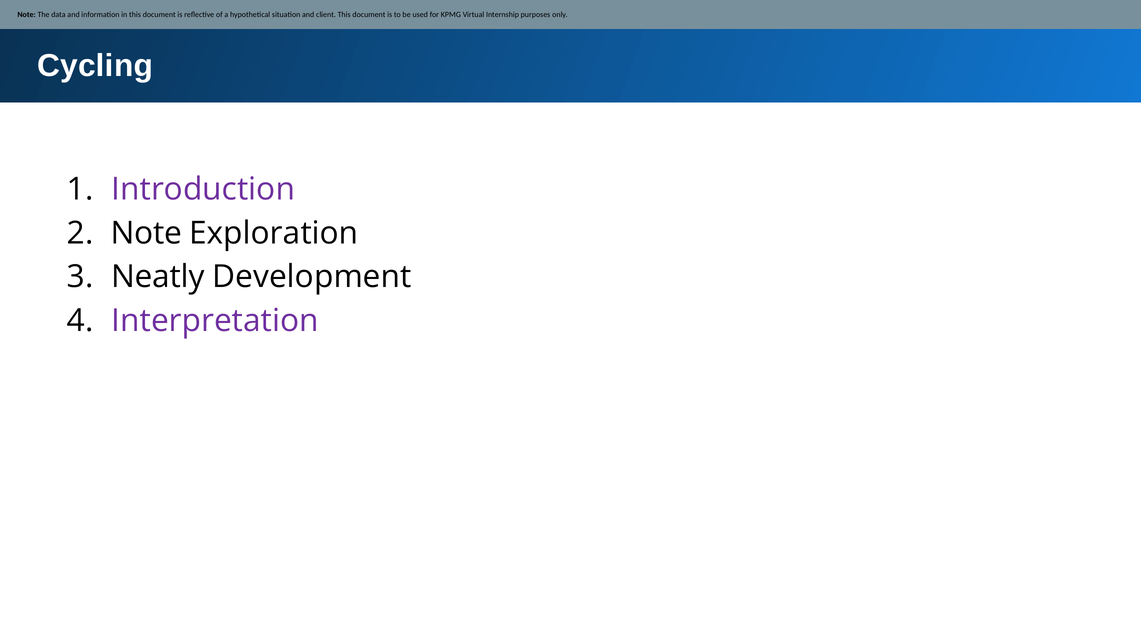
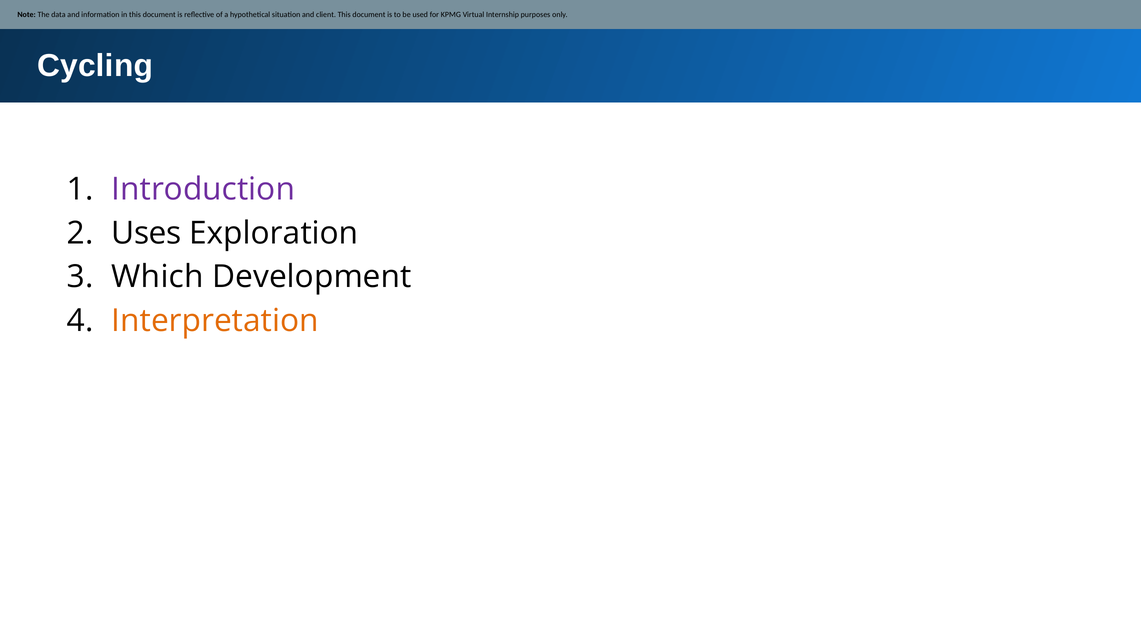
Note at (146, 233): Note -> Uses
Neatly: Neatly -> Which
Interpretation colour: purple -> orange
